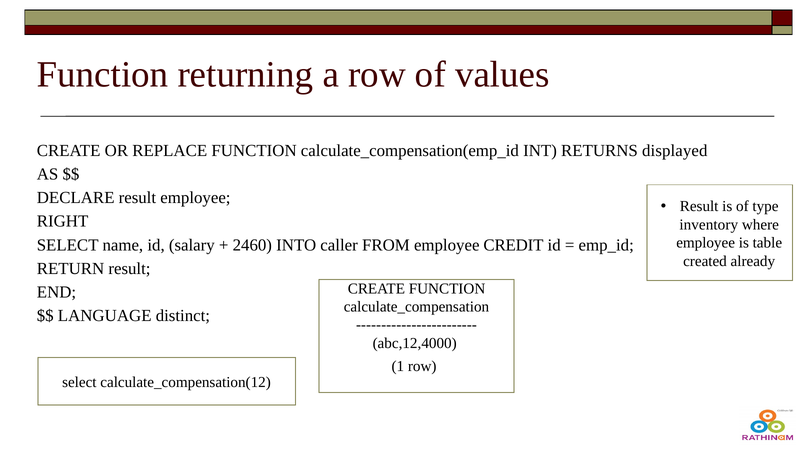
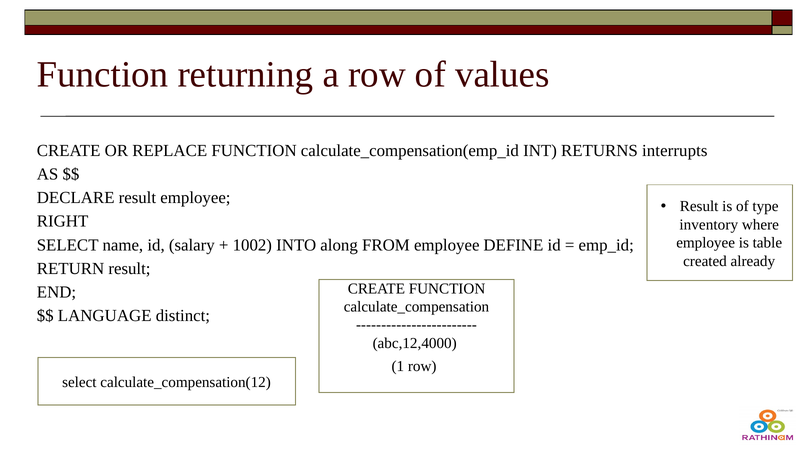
displayed: displayed -> interrupts
2460: 2460 -> 1002
caller: caller -> along
CREDIT: CREDIT -> DEFINE
